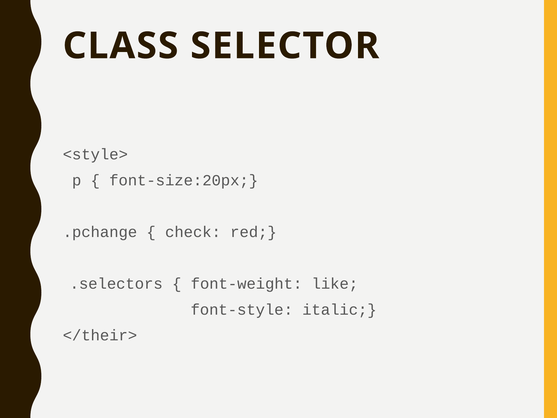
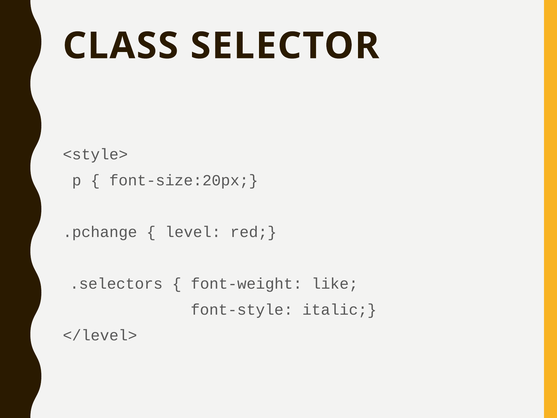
check: check -> level
</their>: </their> -> </level>
